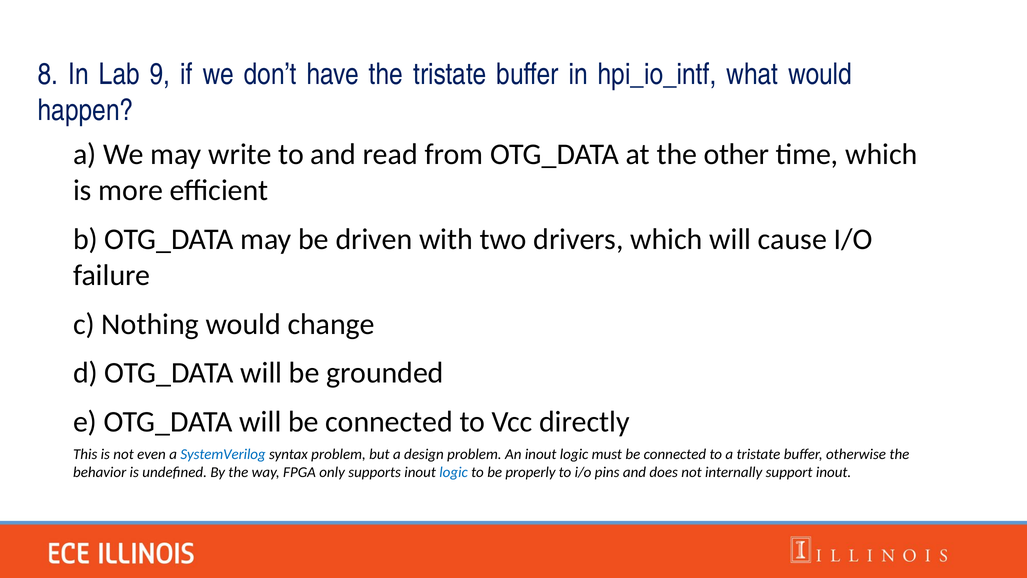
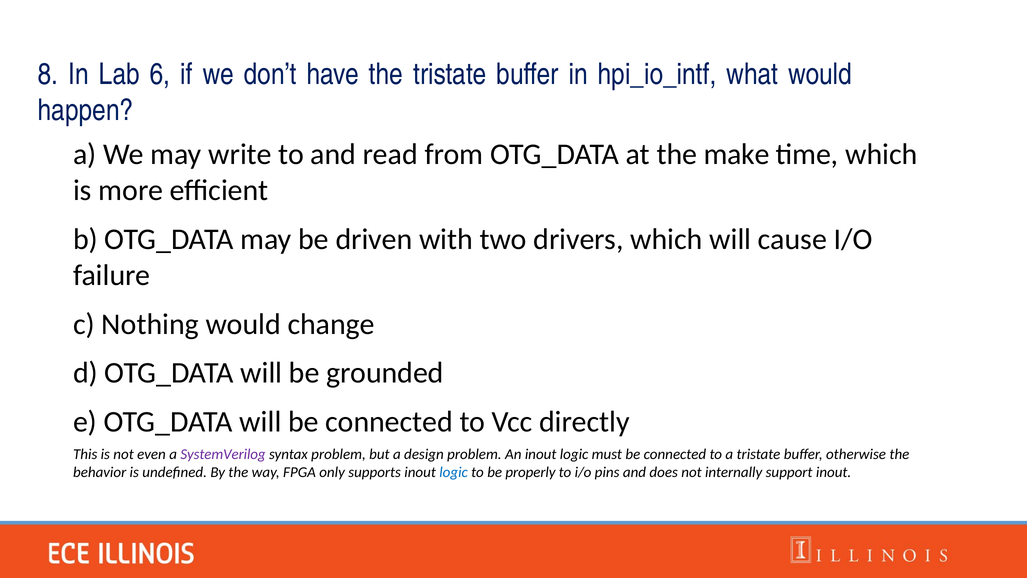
9: 9 -> 6
other: other -> make
SystemVerilog colour: blue -> purple
